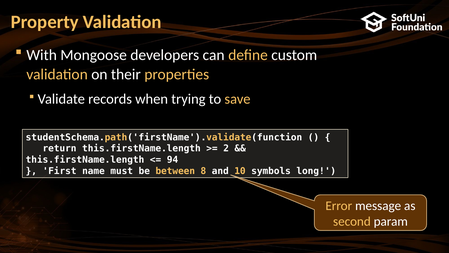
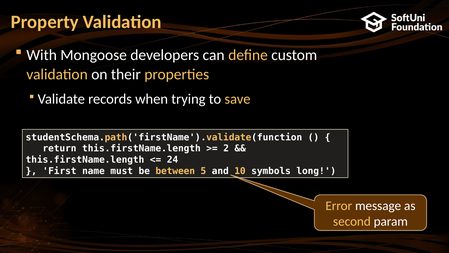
94: 94 -> 24
8: 8 -> 5
